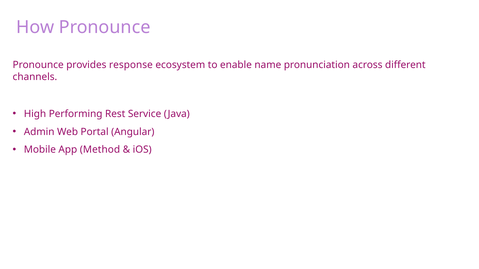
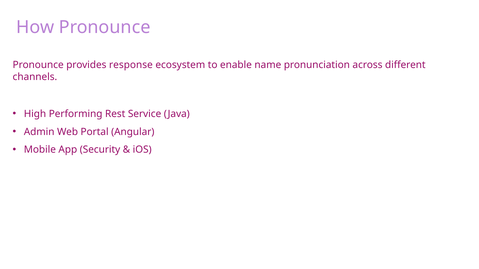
Method: Method -> Security
